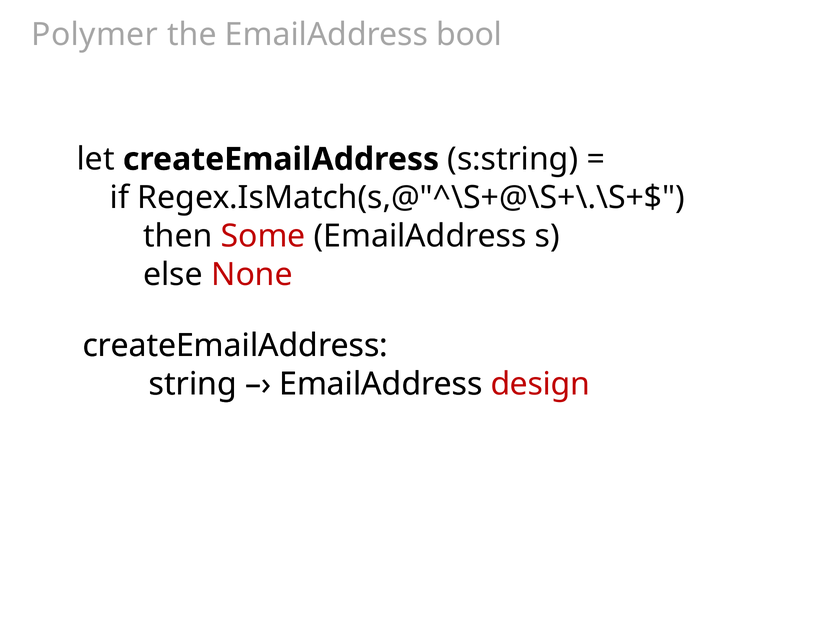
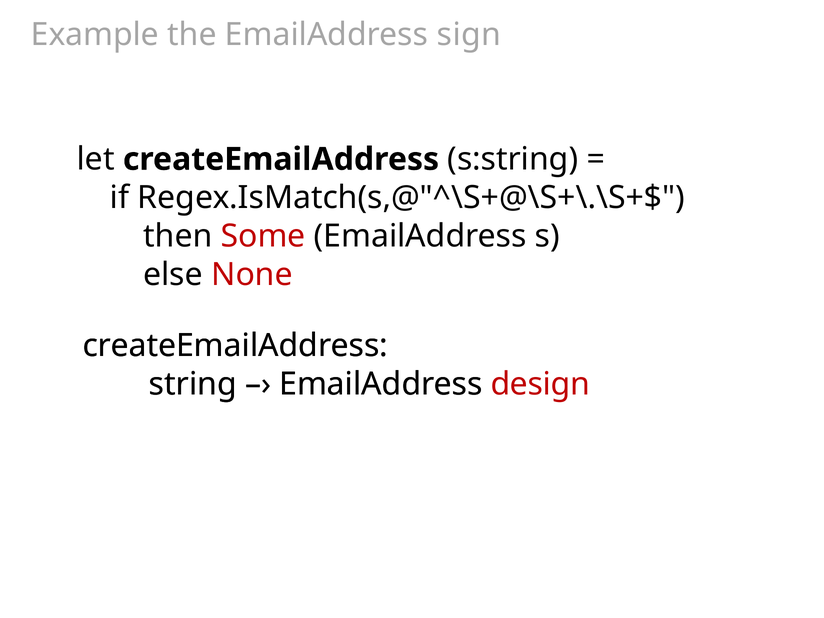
Polymer: Polymer -> Example
bool: bool -> sign
